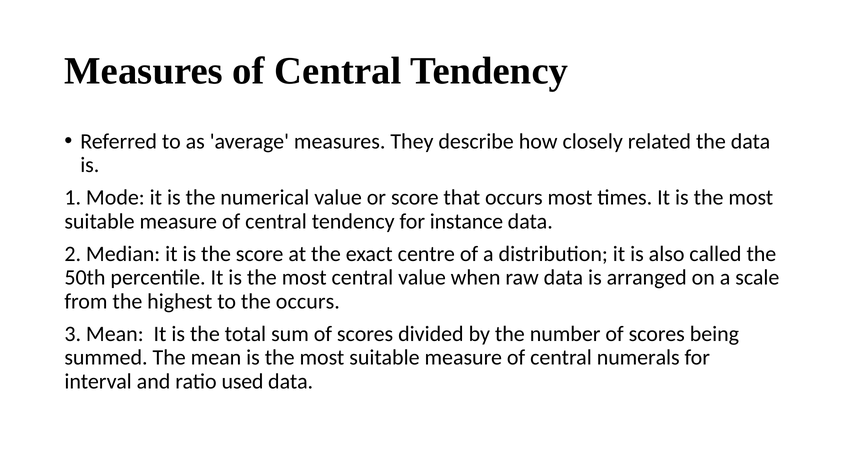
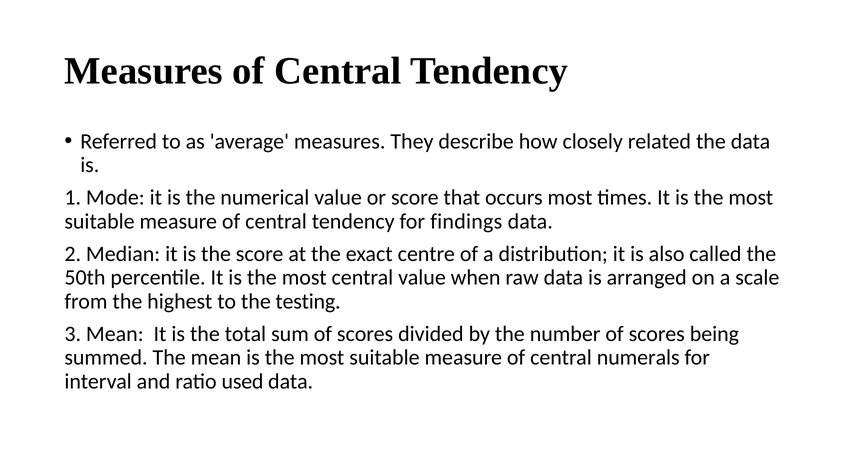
instance: instance -> findings
the occurs: occurs -> testing
